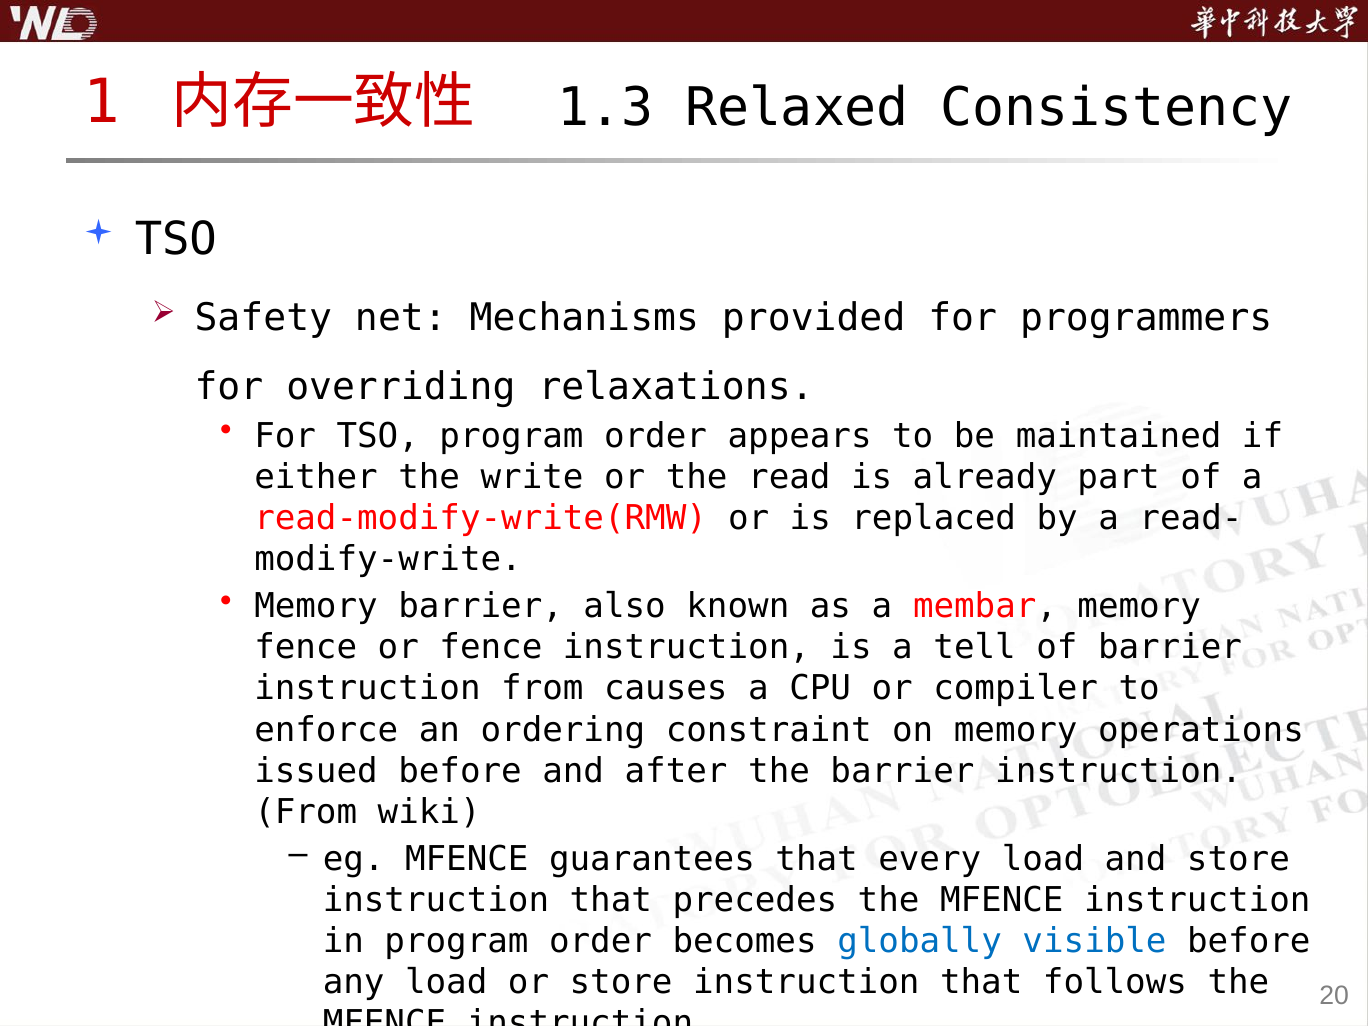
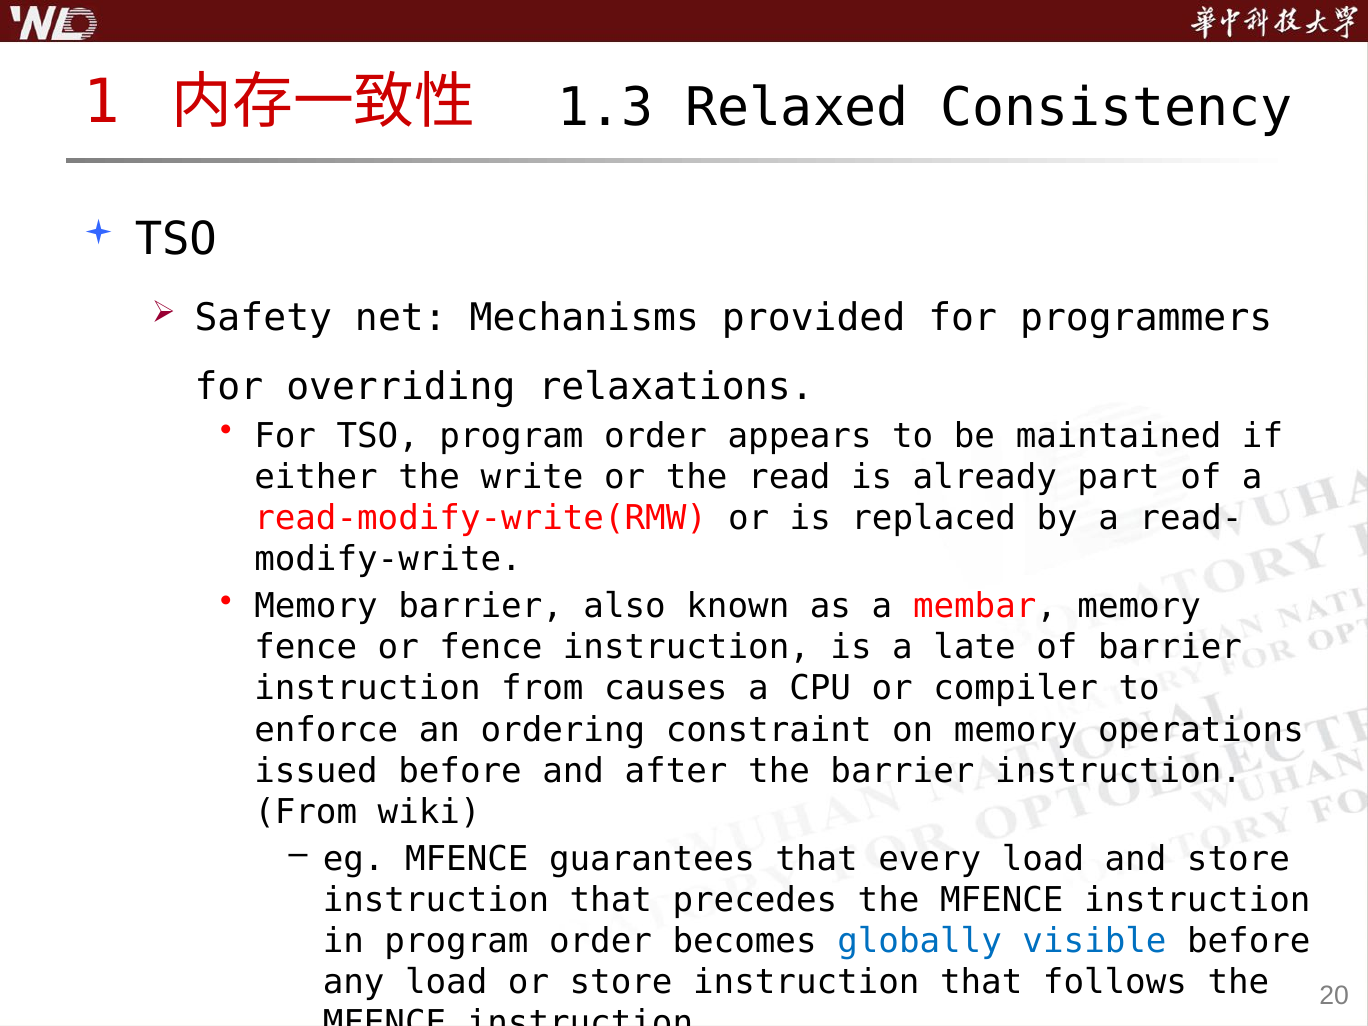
tell: tell -> late
